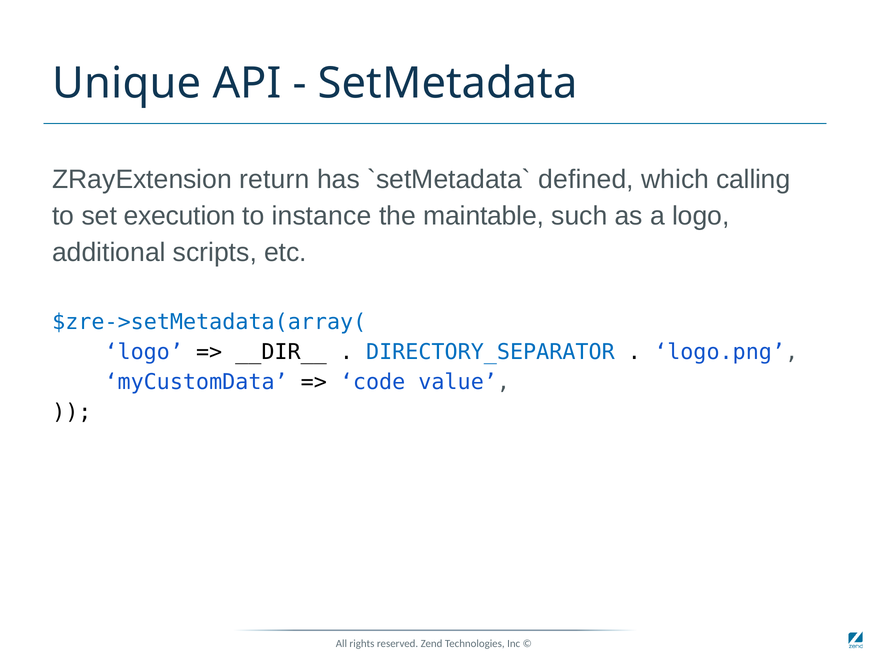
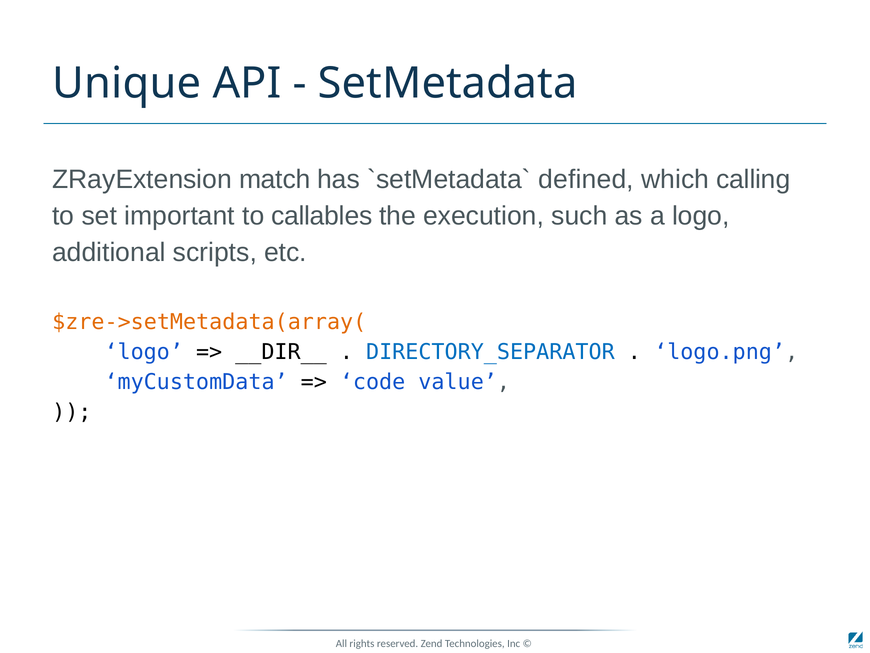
return: return -> match
execution: execution -> important
instance: instance -> callables
maintable: maintable -> execution
$zre->setMetadata(array( colour: blue -> orange
